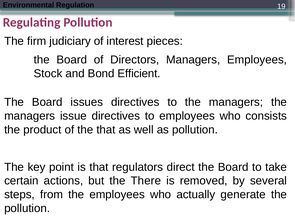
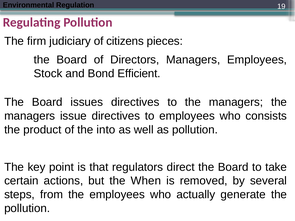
interest: interest -> citizens
the that: that -> into
There: There -> When
